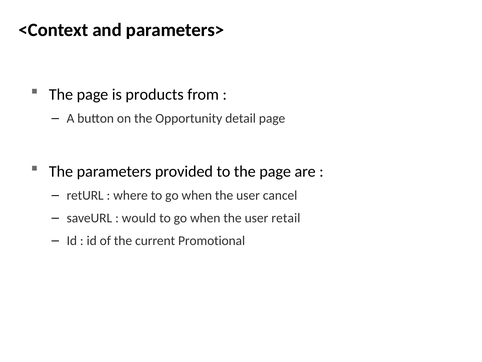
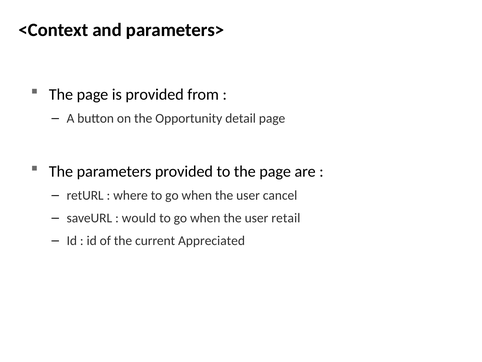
is products: products -> provided
Promotional: Promotional -> Appreciated
